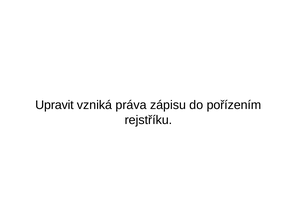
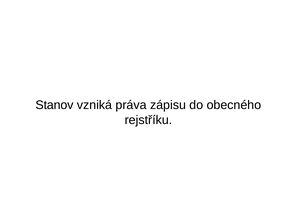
Upravit: Upravit -> Stanov
pořízením: pořízením -> obecného
